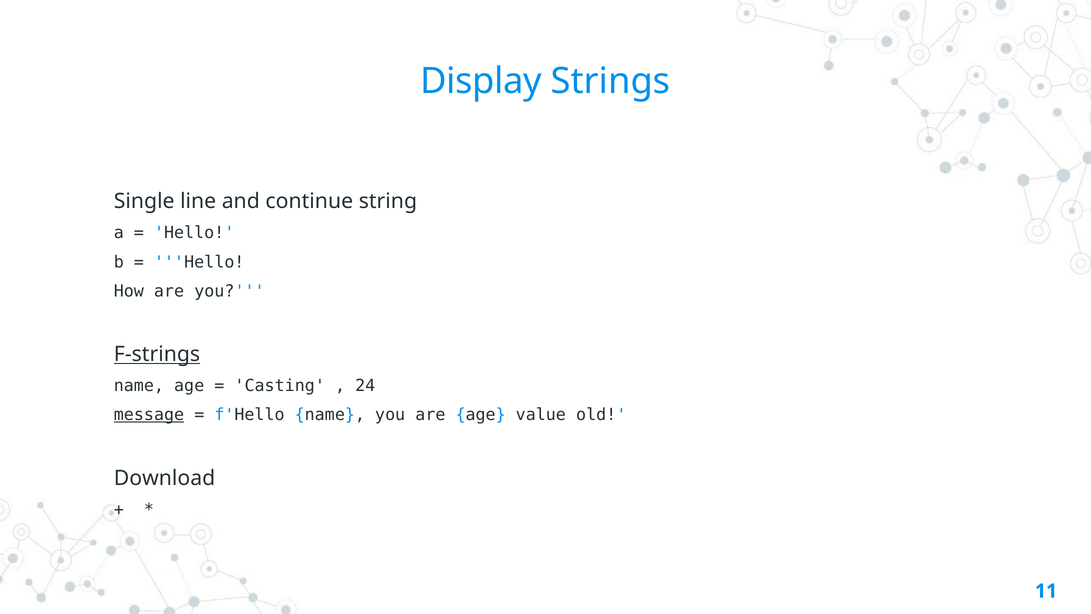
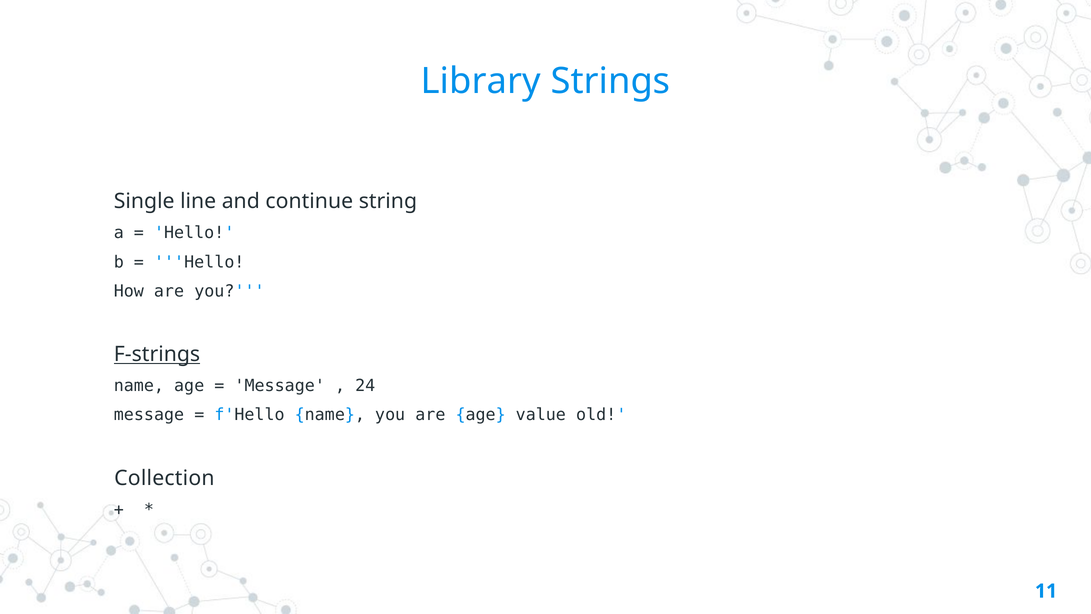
Display: Display -> Library
Casting at (280, 386): Casting -> Message
message at (149, 415) underline: present -> none
Download: Download -> Collection
